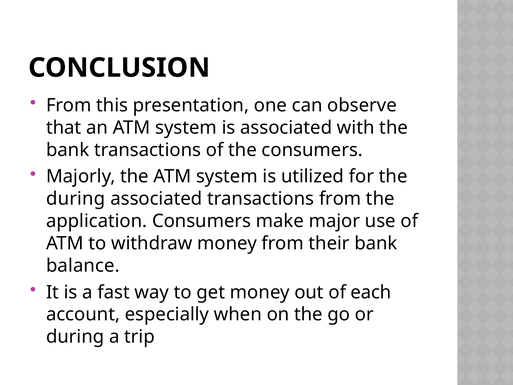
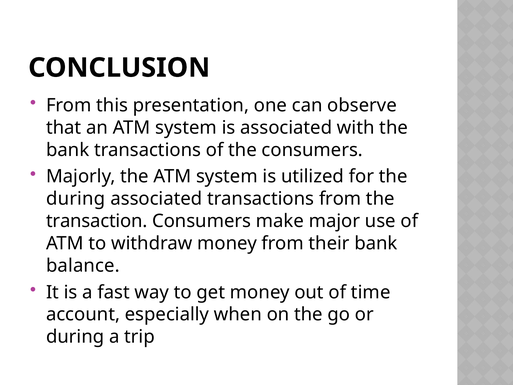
application: application -> transaction
each: each -> time
